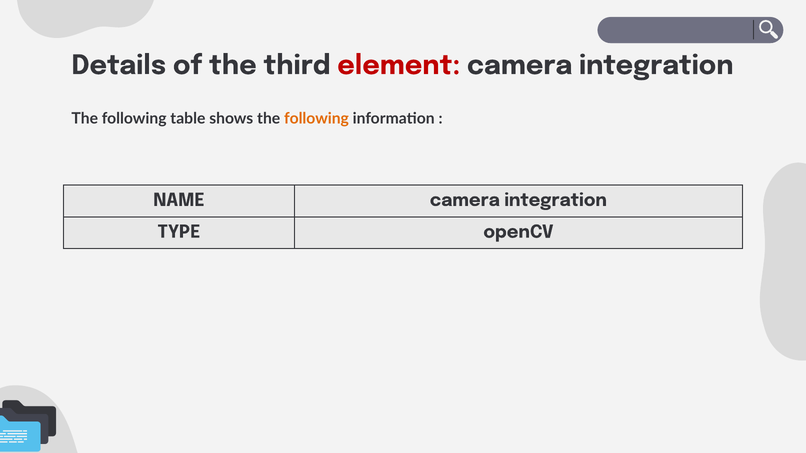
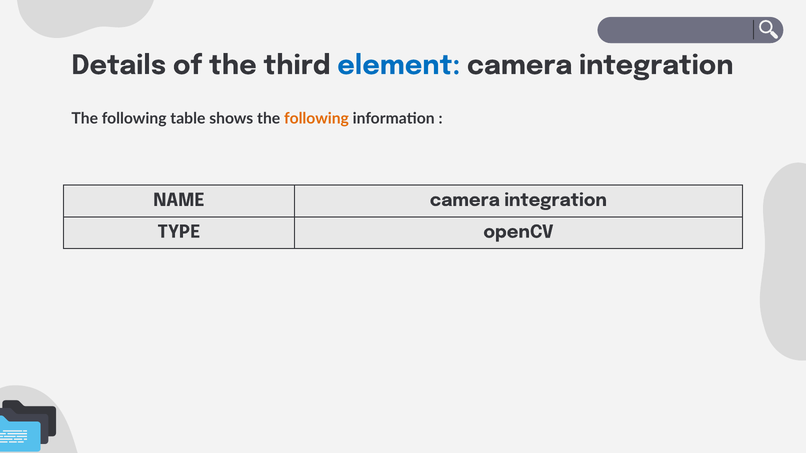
element colour: red -> blue
